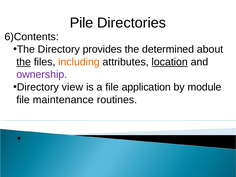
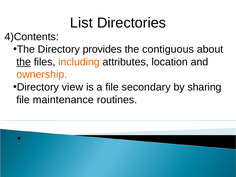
Pile: Pile -> List
6)Contents: 6)Contents -> 4)Contents
determined: determined -> contiguous
location underline: present -> none
ownership colour: purple -> orange
application: application -> secondary
module: module -> sharing
